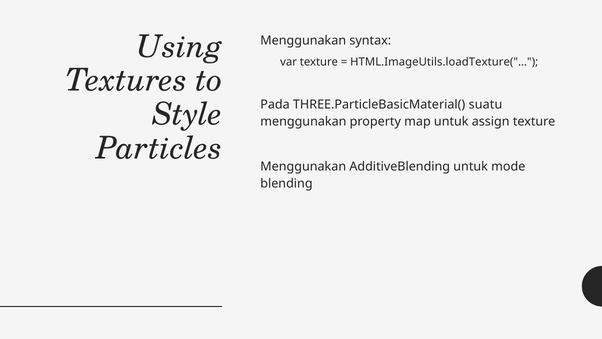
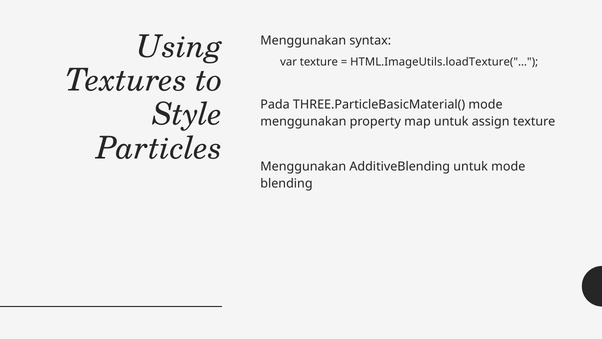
THREE.ParticleBasicMaterial( suatu: suatu -> mode
